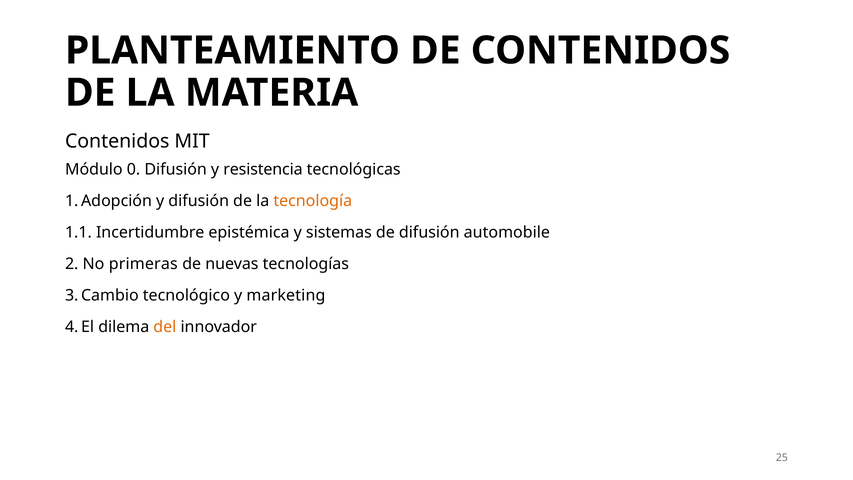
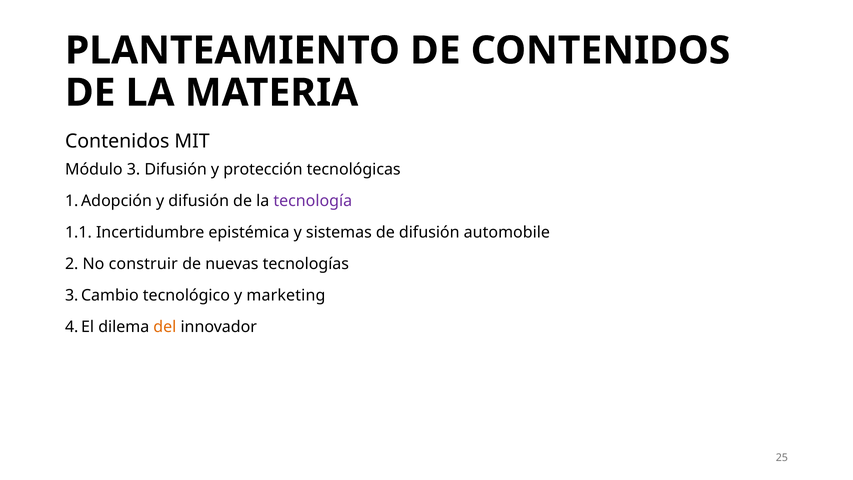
Módulo 0: 0 -> 3
resistencia: resistencia -> protección
tecnología colour: orange -> purple
primeras: primeras -> construir
